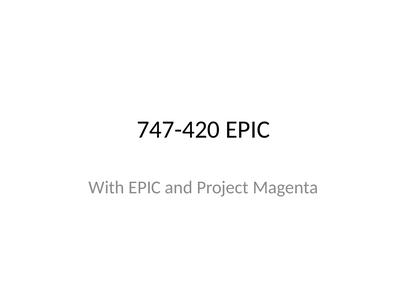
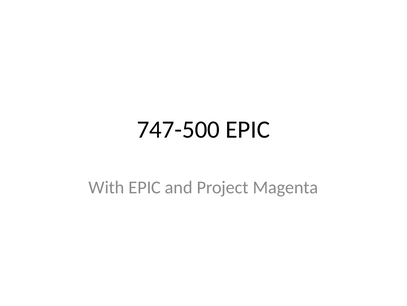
747-420: 747-420 -> 747-500
